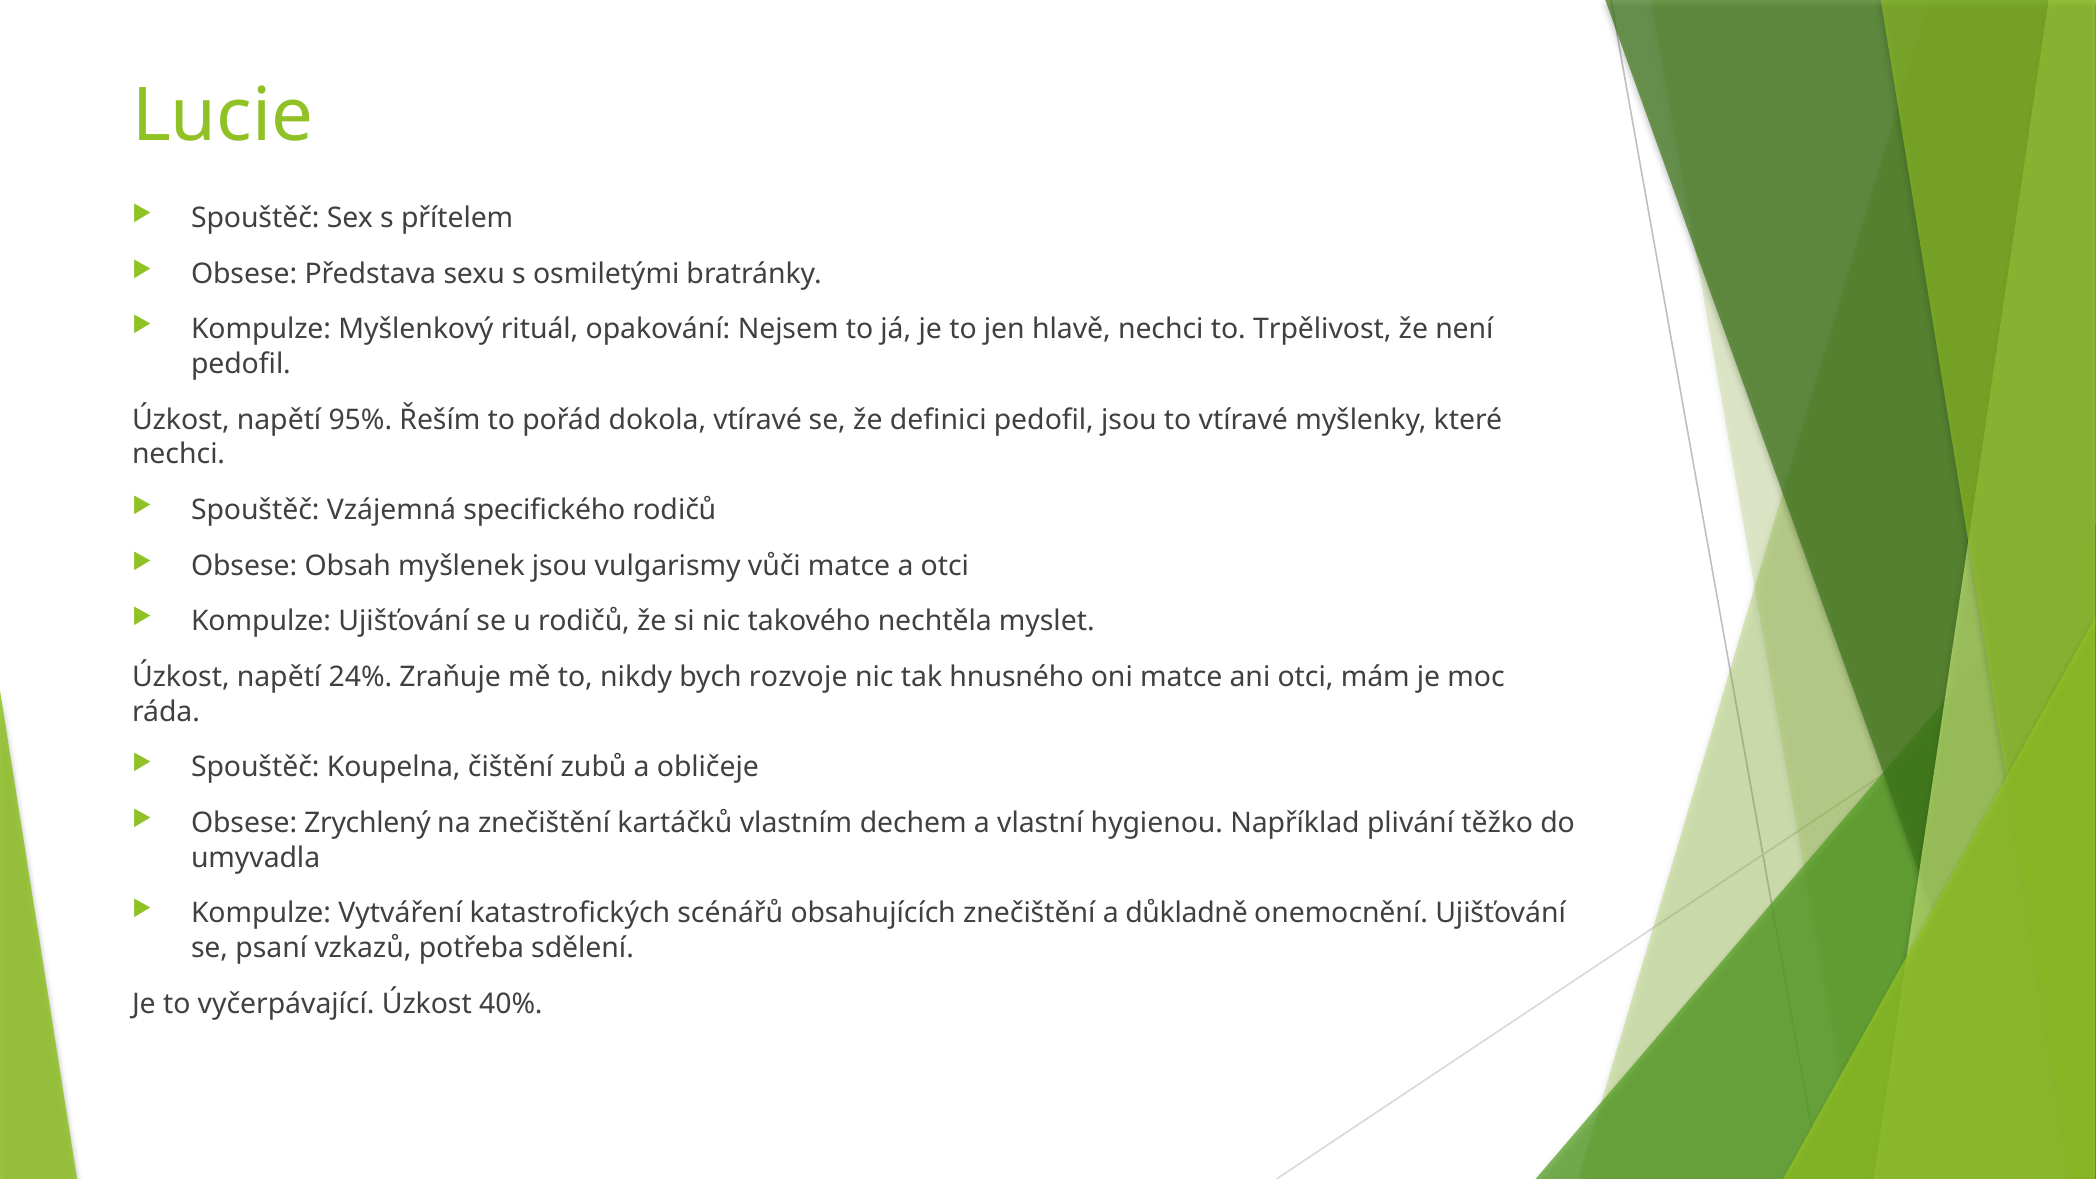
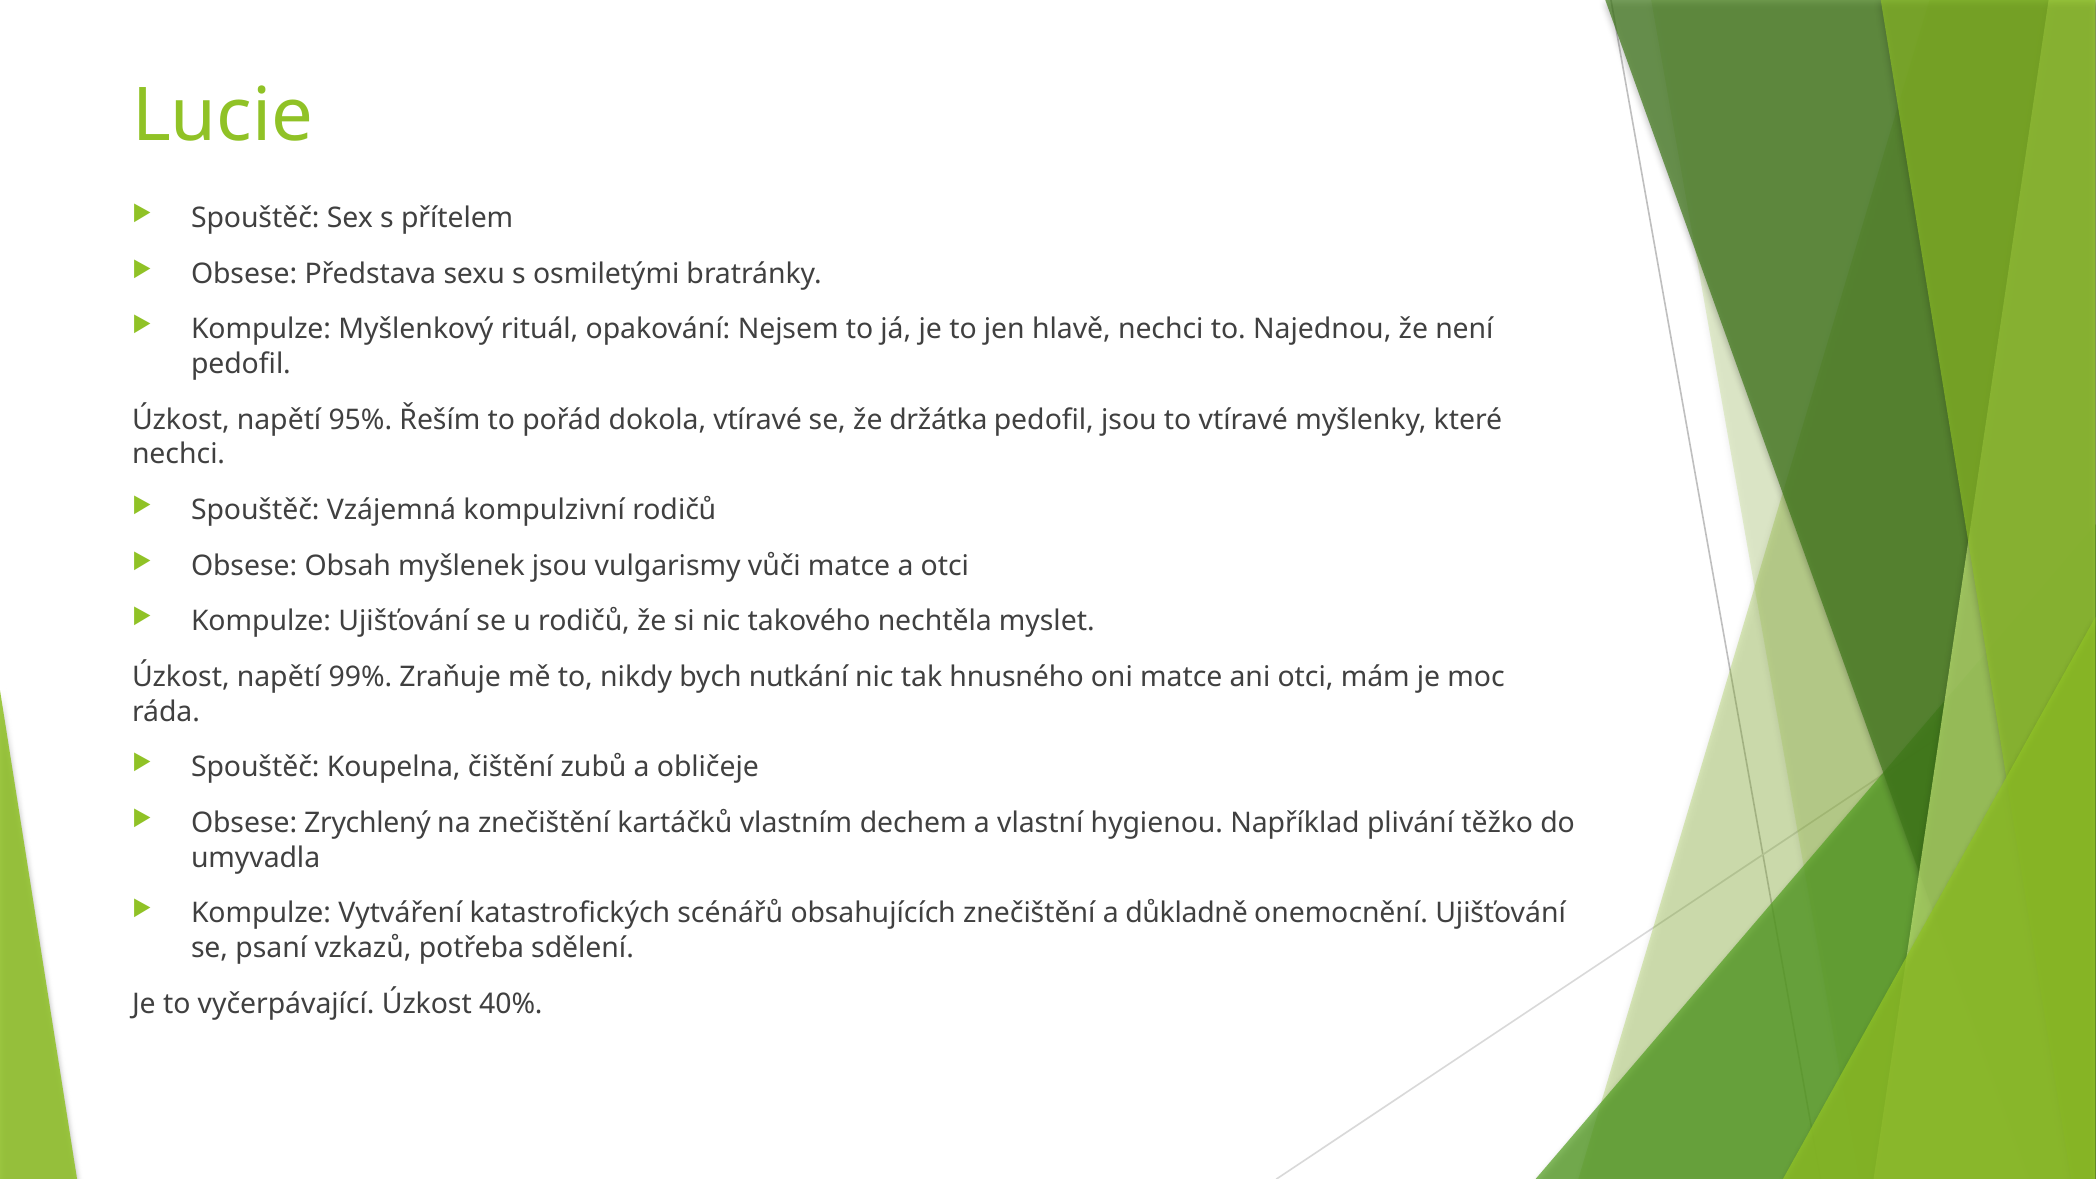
Trpělivost: Trpělivost -> Najednou
definici: definici -> držátka
specifického: specifického -> kompulzivní
24%: 24% -> 99%
rozvoje: rozvoje -> nutkání
